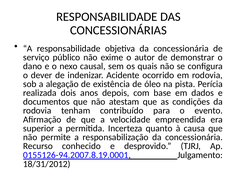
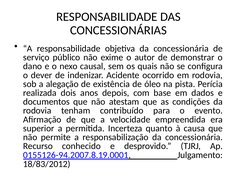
18/31/2012: 18/31/2012 -> 18/83/2012
